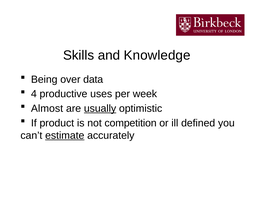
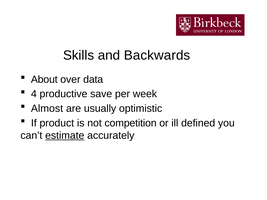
Knowledge: Knowledge -> Backwards
Being: Being -> About
uses: uses -> save
usually underline: present -> none
